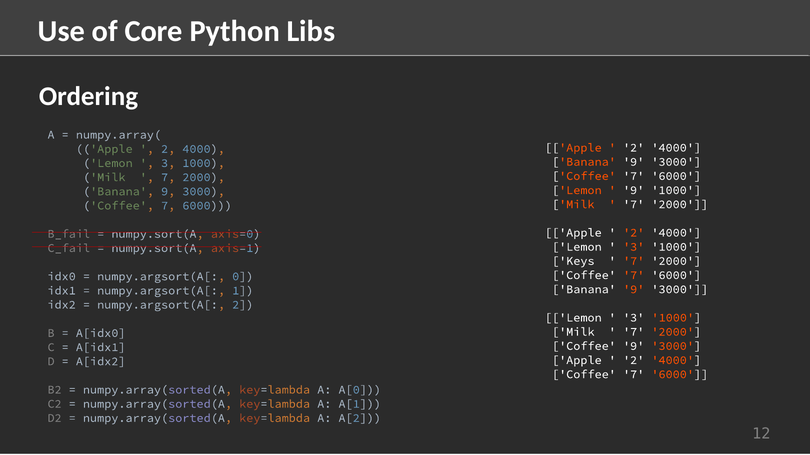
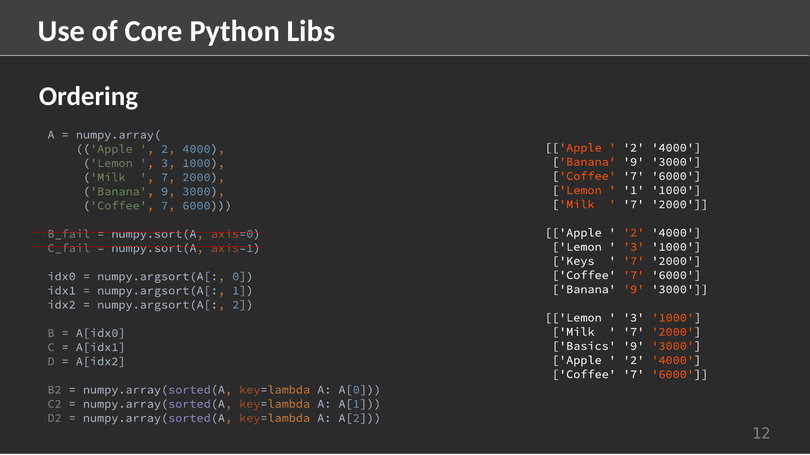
9 at (634, 190): 9 -> 1
Coffee at (584, 346): Coffee -> Basics
